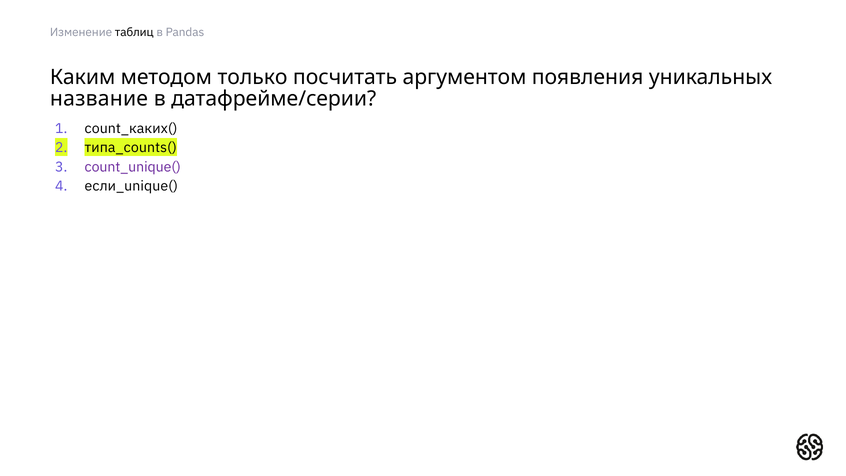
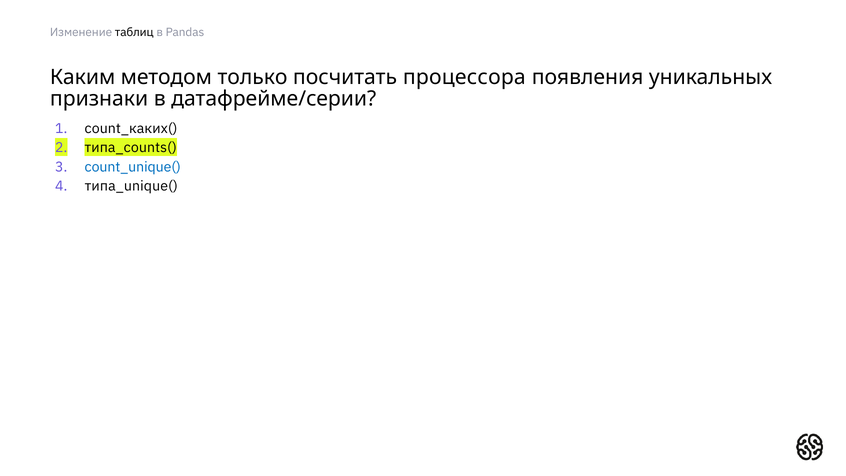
аргументом: аргументом -> процессора
название: название -> признаки
count_unique( colour: purple -> blue
если_unique(: если_unique( -> типа_unique(
